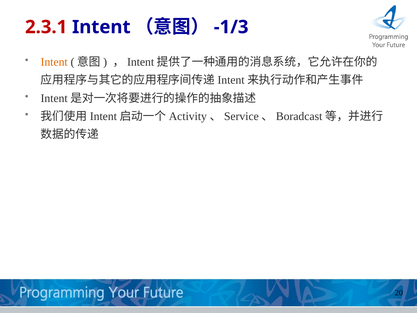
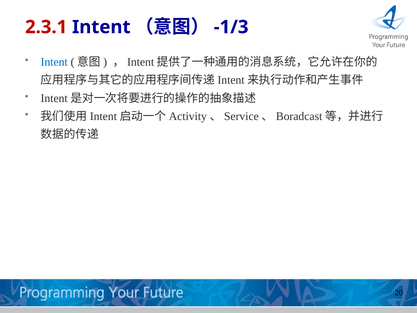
Intent at (54, 62) colour: orange -> blue
